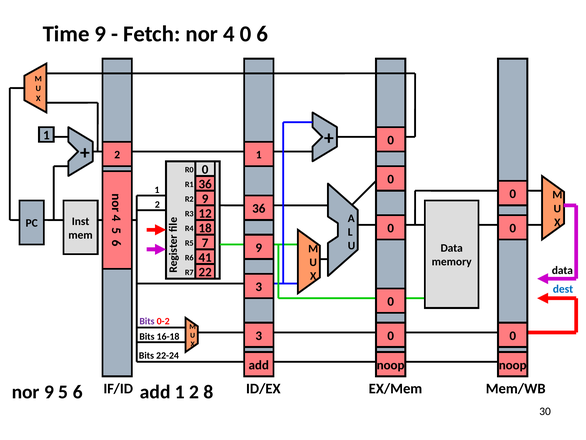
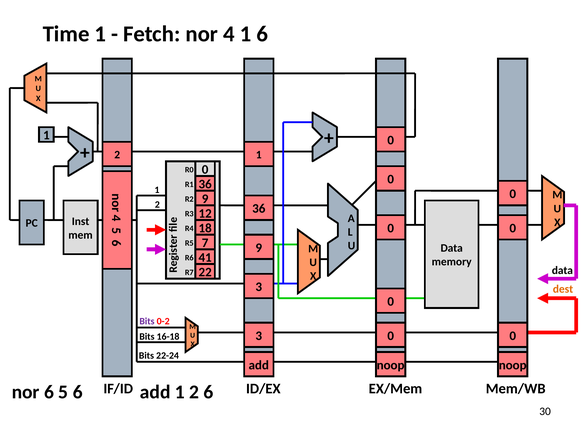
Time 9: 9 -> 1
4 0: 0 -> 1
dest colour: blue -> orange
nor 9: 9 -> 6
2 8: 8 -> 6
